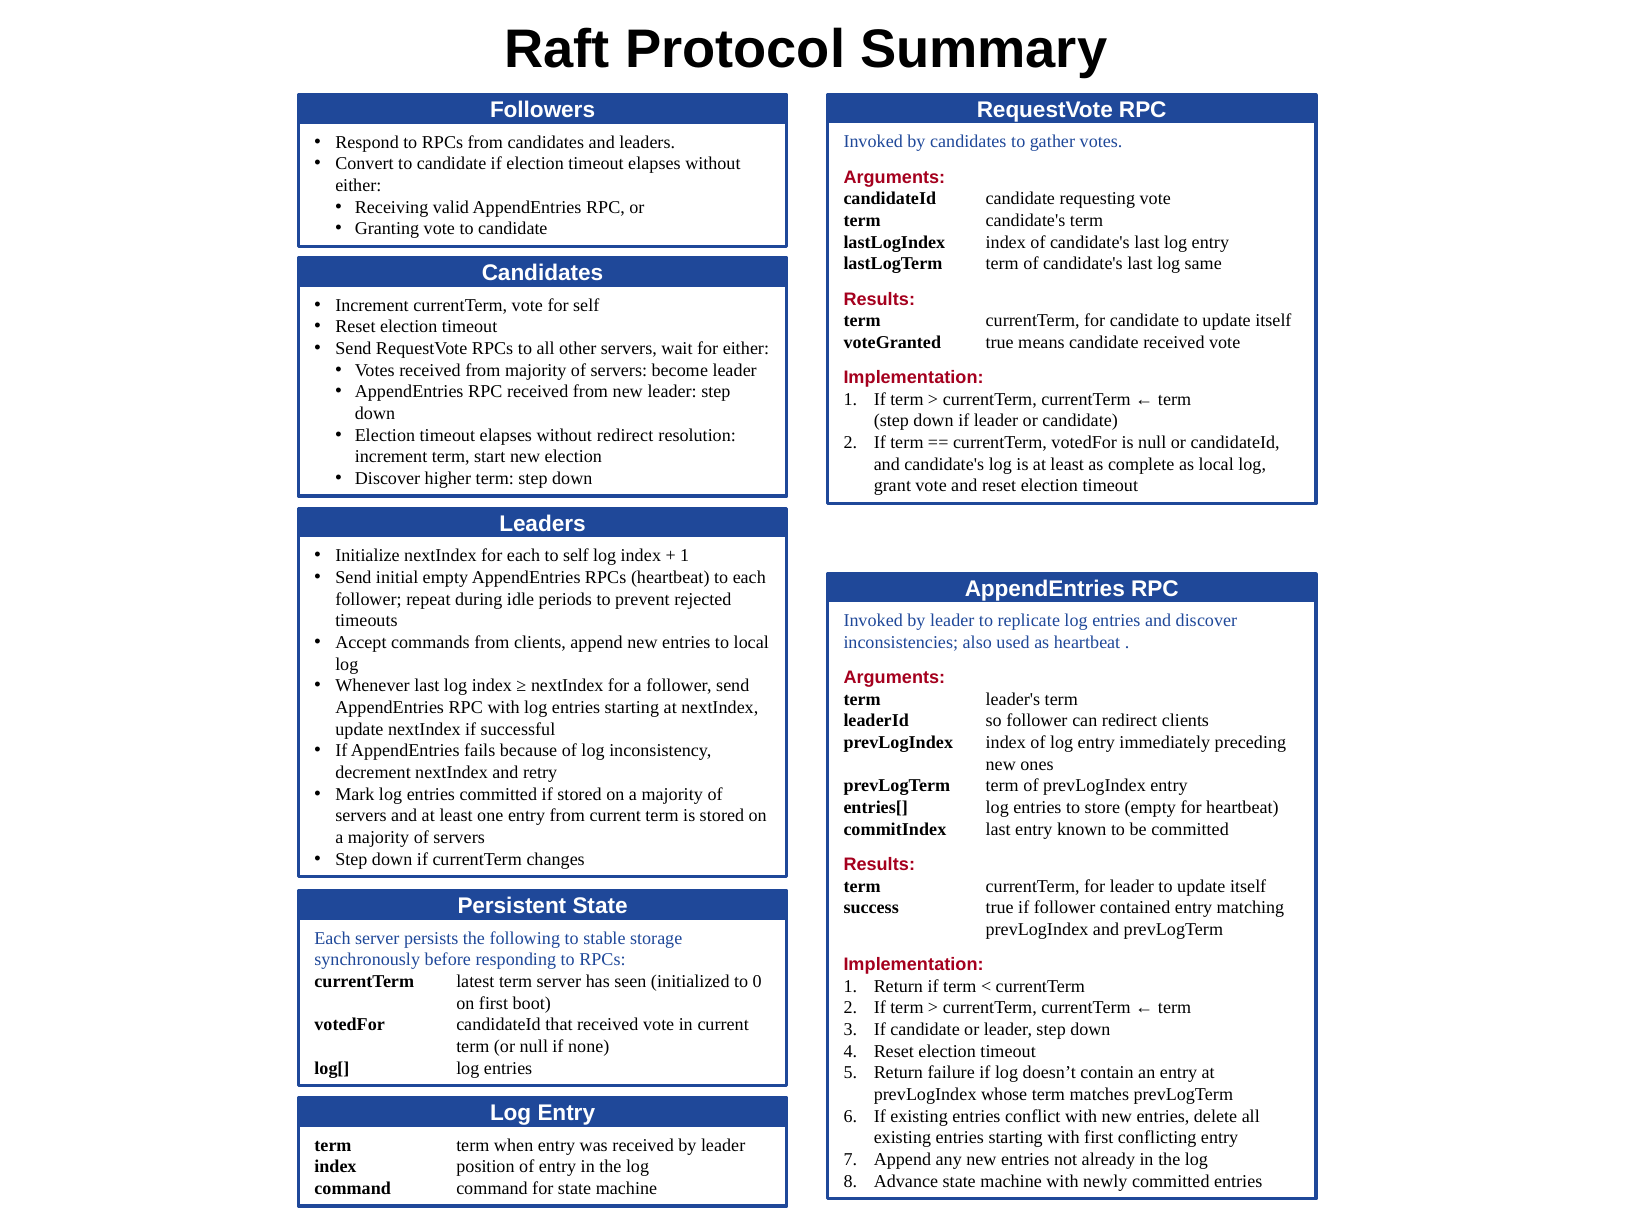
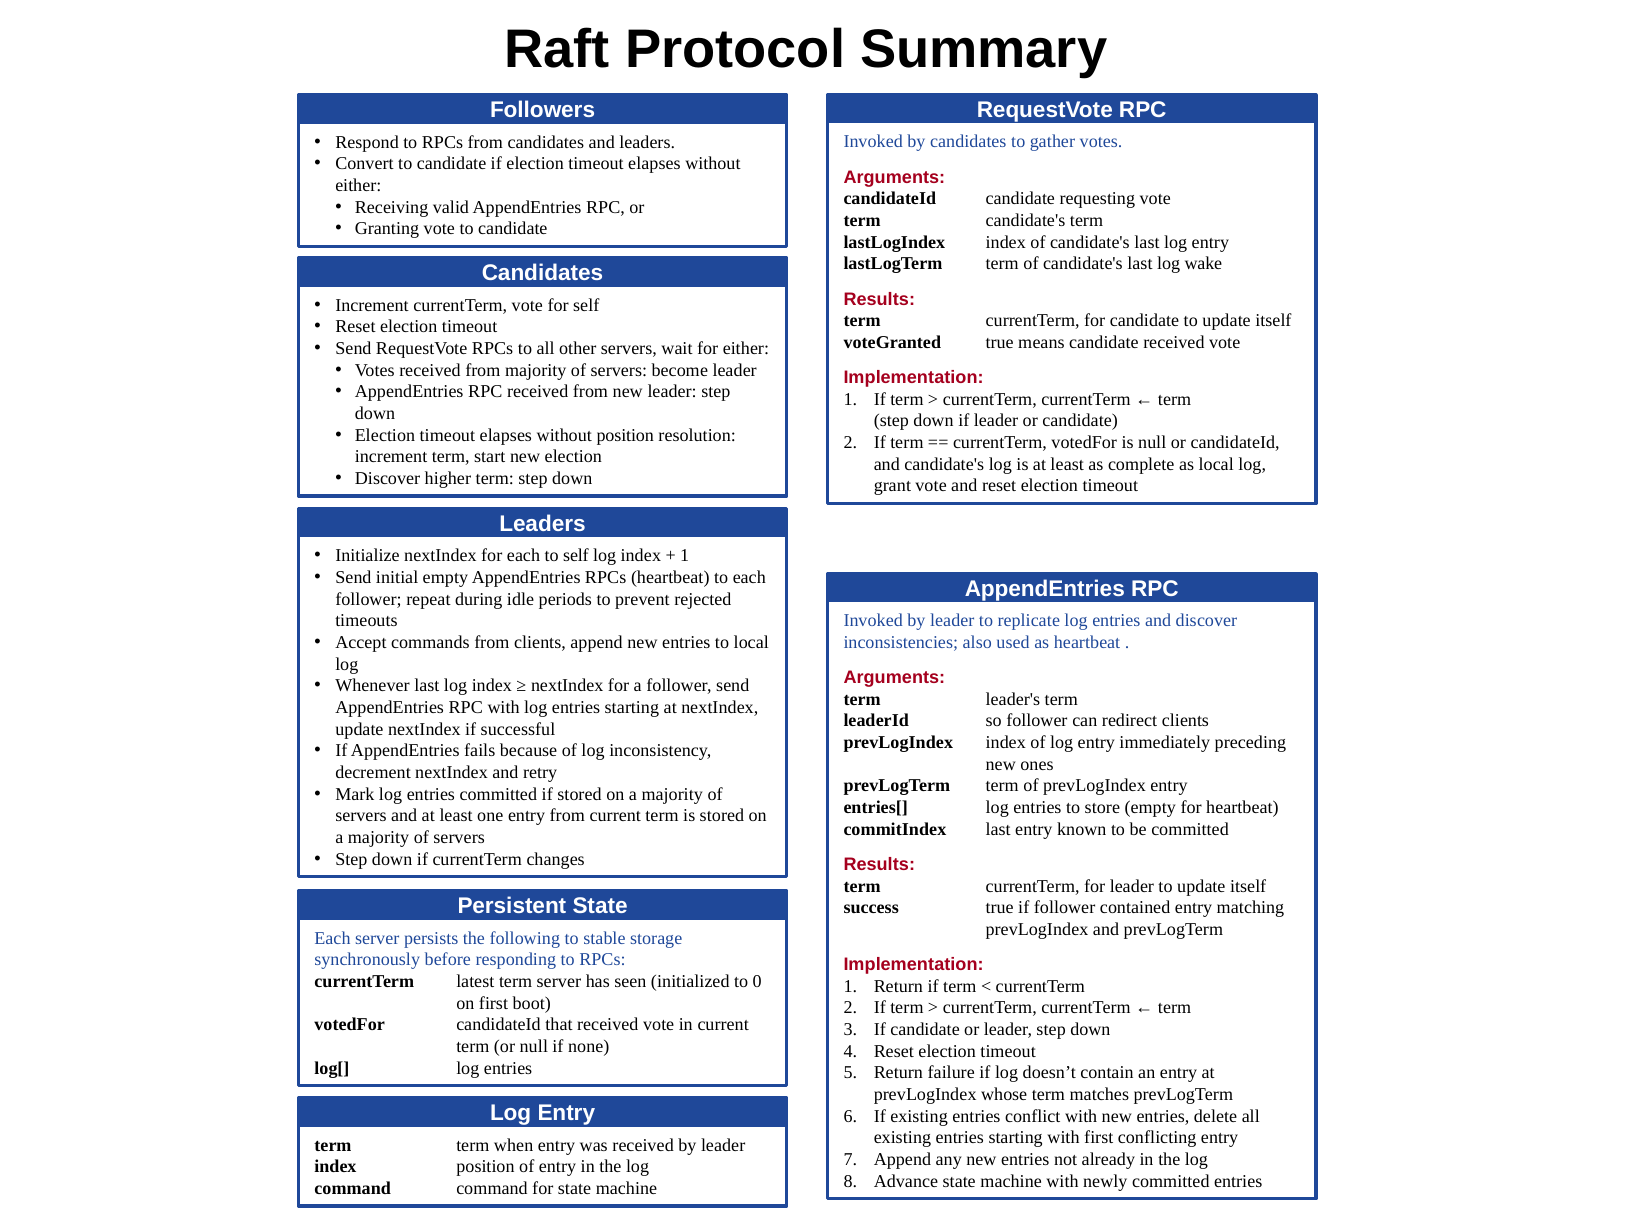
same: same -> wake
without redirect: redirect -> position
